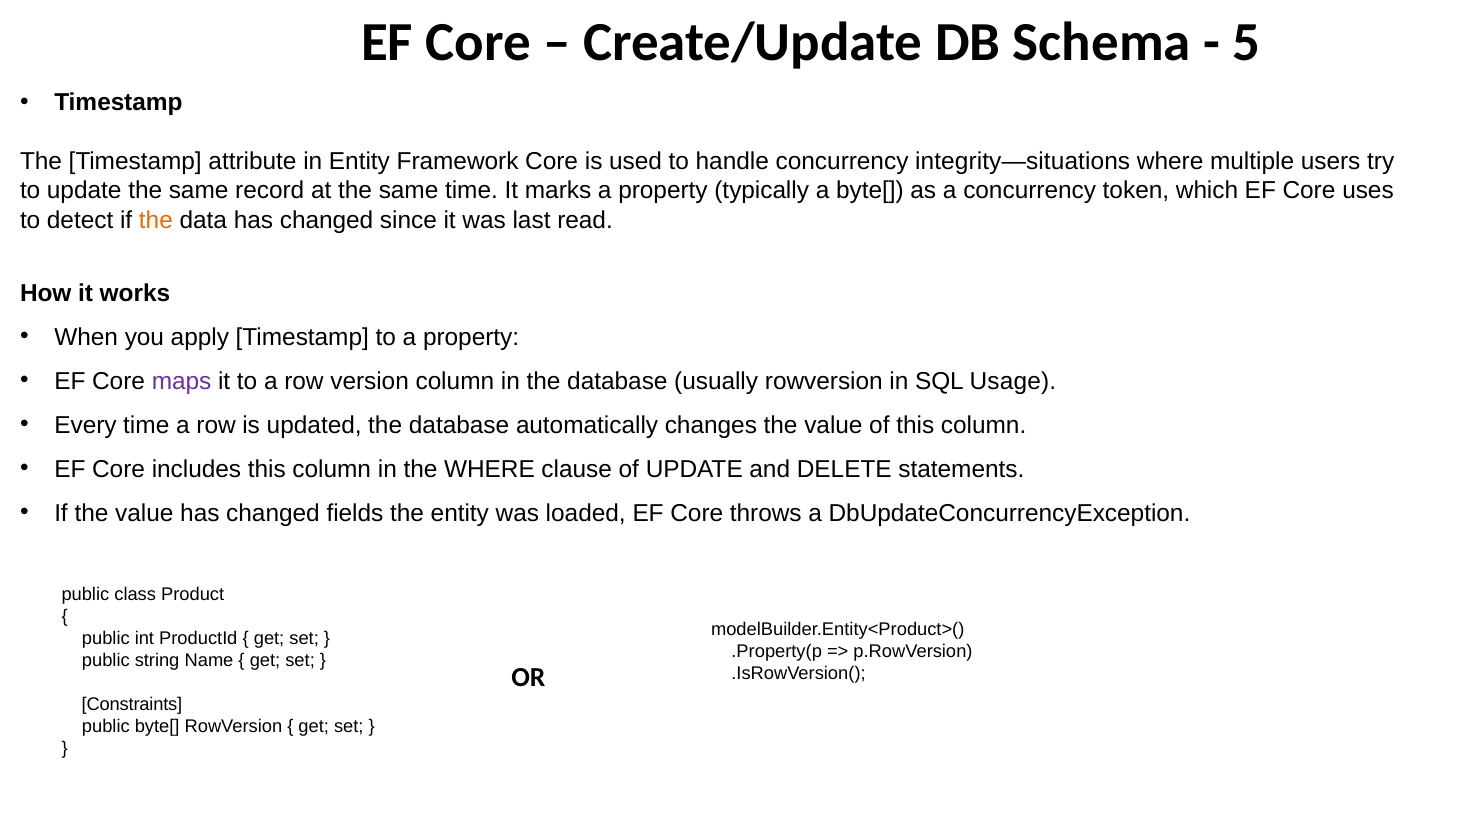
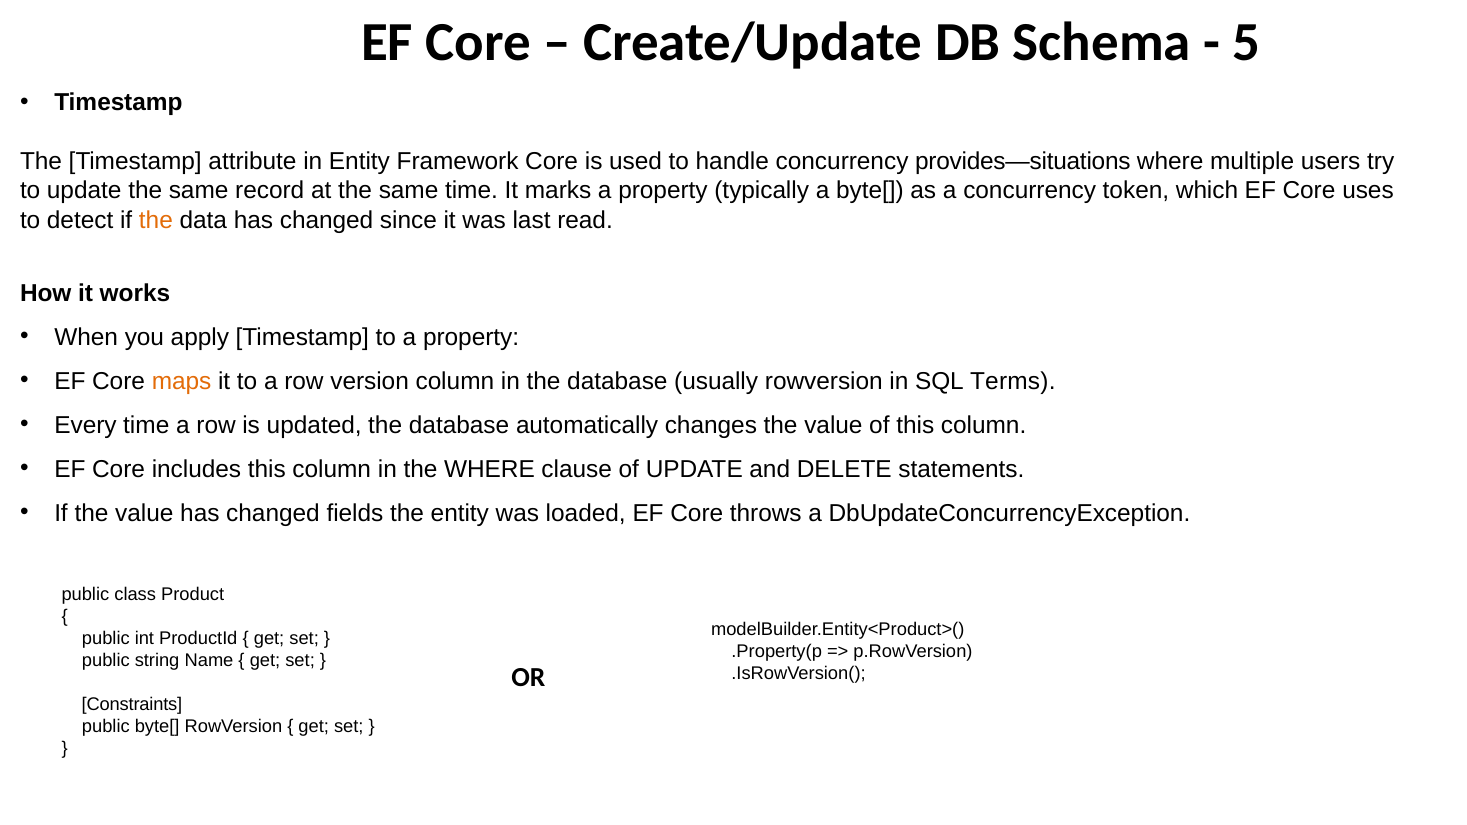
integrity—situations: integrity—situations -> provides—situations
maps colour: purple -> orange
Usage: Usage -> Terms
